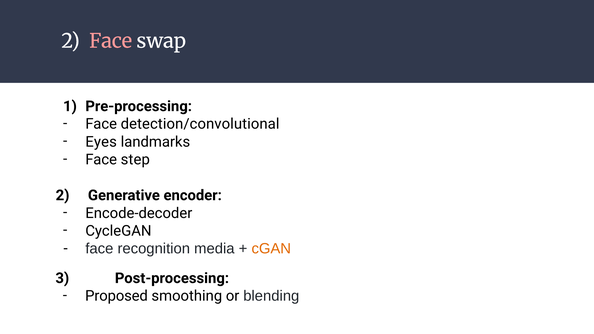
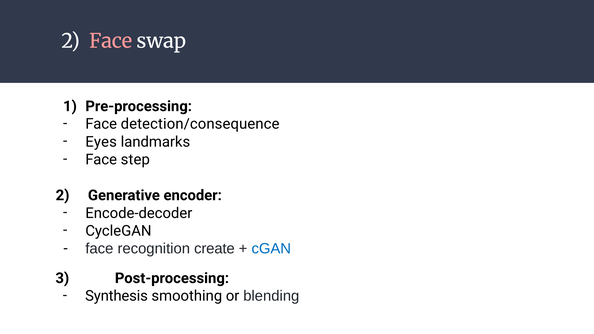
detection/convolutional: detection/convolutional -> detection/consequence
media: media -> create
cGAN colour: orange -> blue
Proposed: Proposed -> Synthesis
